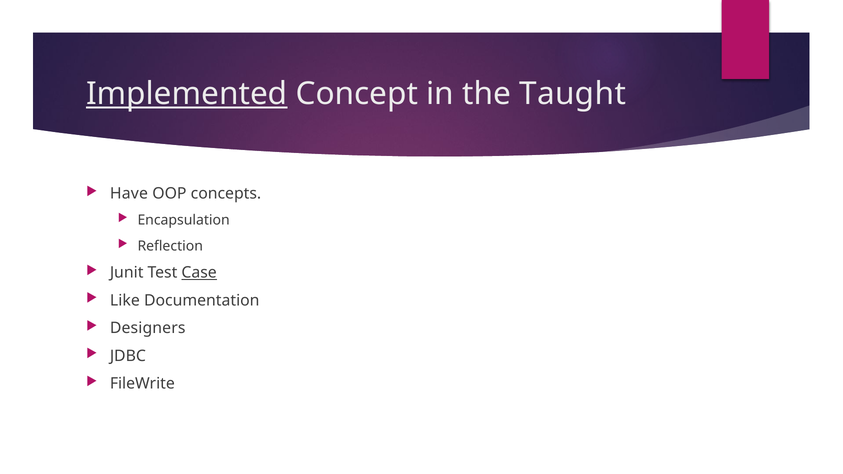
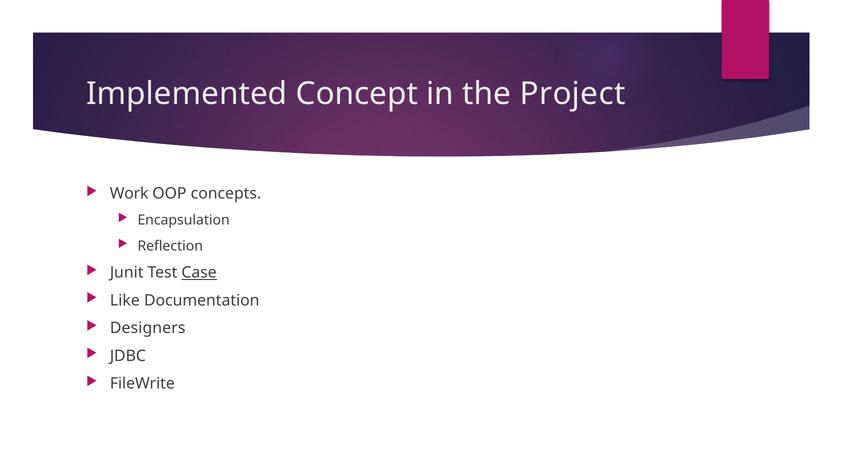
Implemented underline: present -> none
Taught: Taught -> Project
Have: Have -> Work
